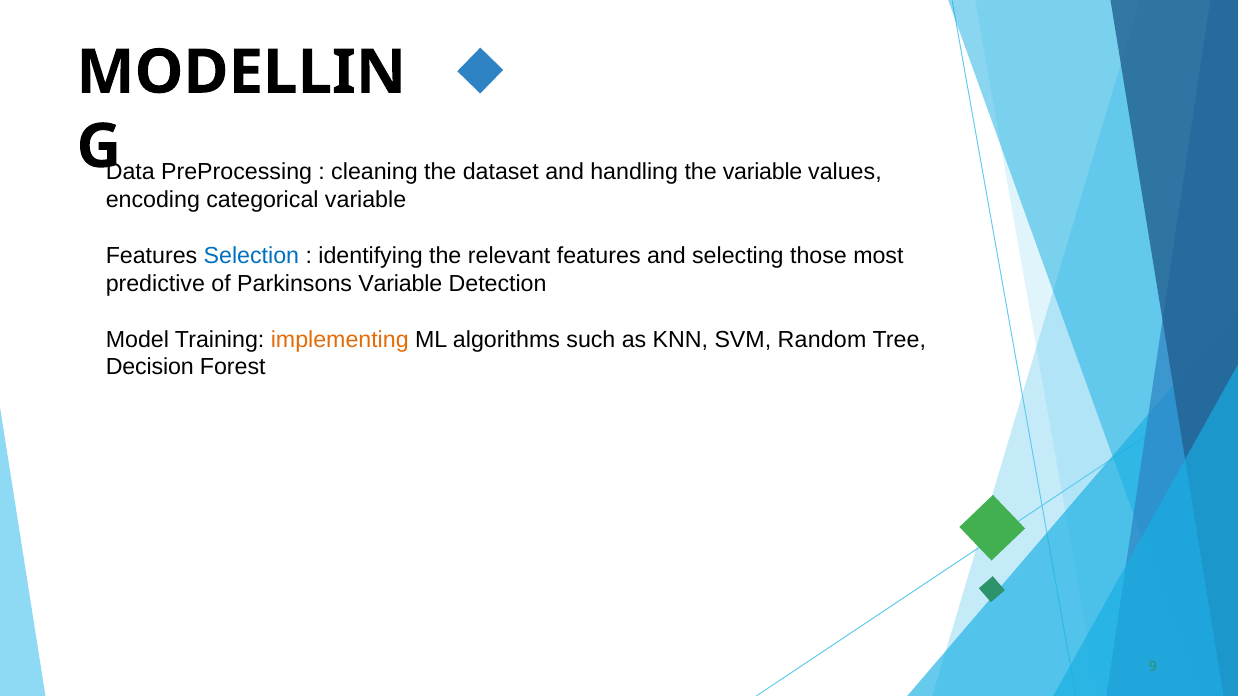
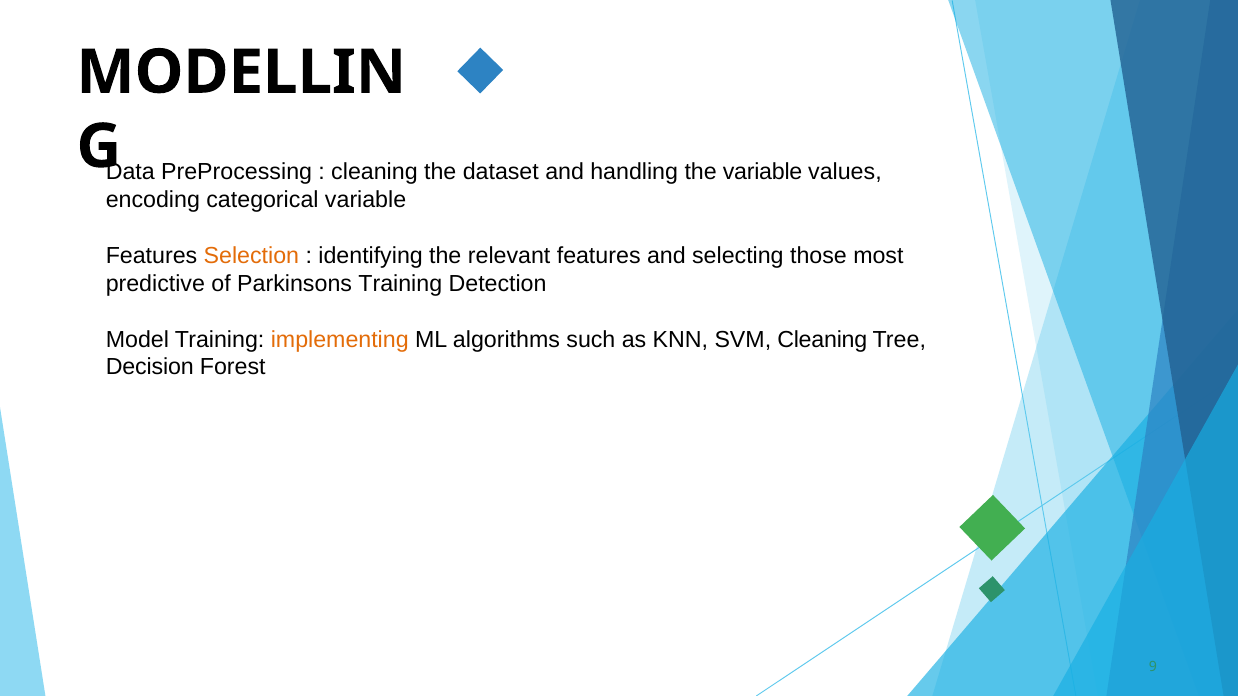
Selection colour: blue -> orange
Parkinsons Variable: Variable -> Training
SVM Random: Random -> Cleaning
